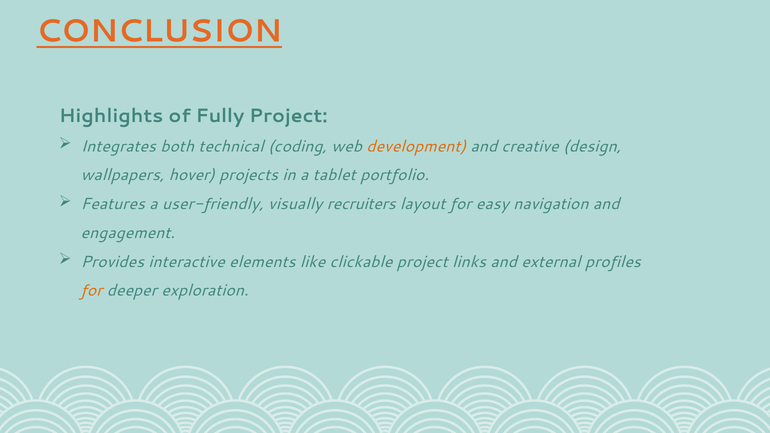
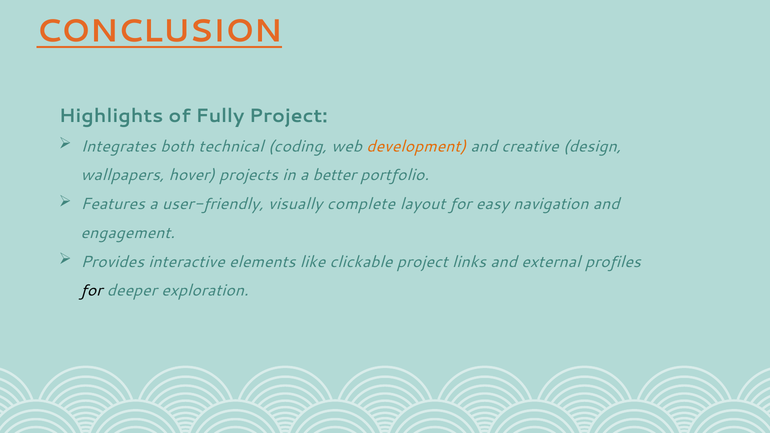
tablet: tablet -> better
recruiters: recruiters -> complete
for at (92, 291) colour: orange -> black
